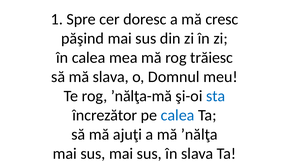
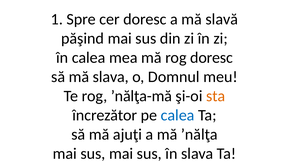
cresc: cresc -> slavă
rog trăiesc: trăiesc -> doresc
sta colour: blue -> orange
